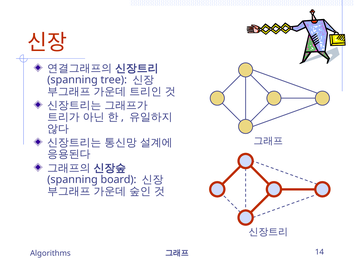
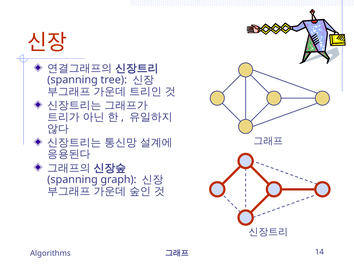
board: board -> graph
